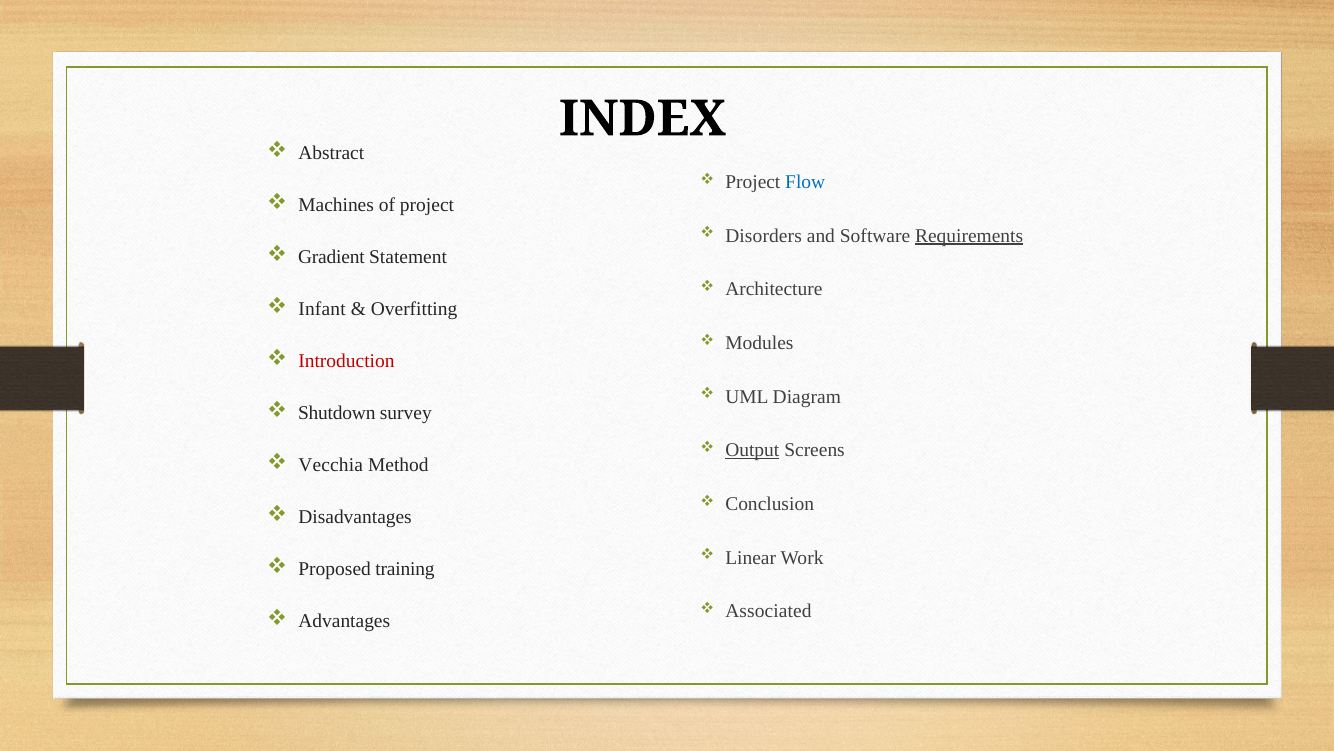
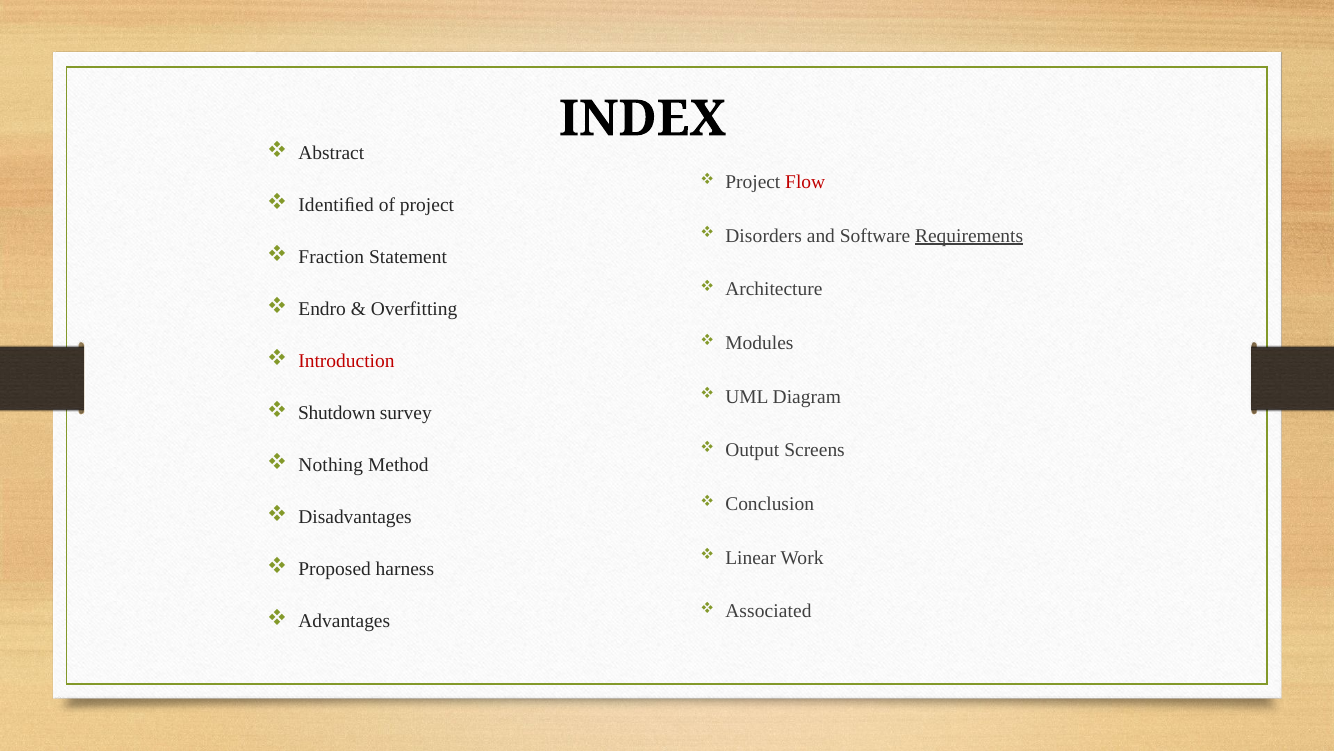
Flow colour: blue -> red
Machines: Machines -> Identiﬁed
Gradient: Gradient -> Fraction
Infant: Infant -> Endro
Output underline: present -> none
Vecchia: Vecchia -> Nothing
training: training -> harness
